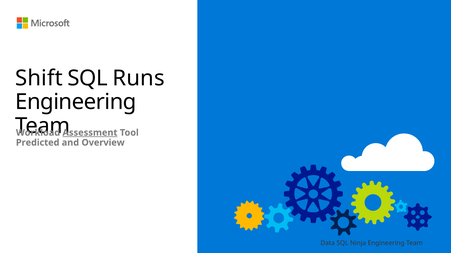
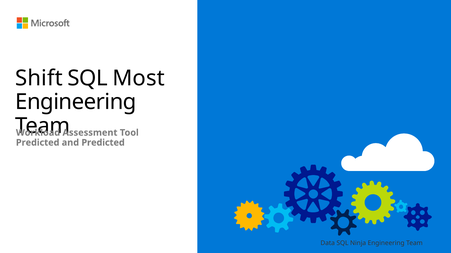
Runs: Runs -> Most
Assessment underline: present -> none
and Overview: Overview -> Predicted
